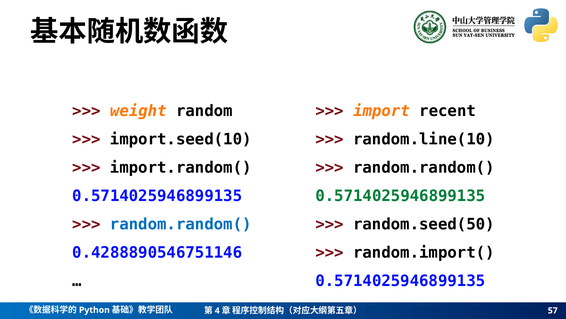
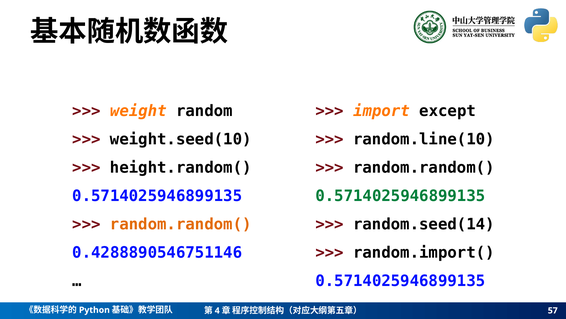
recent: recent -> except
import.seed(10: import.seed(10 -> weight.seed(10
import.random(: import.random( -> height.random(
random.random( at (181, 224) colour: blue -> orange
random.seed(50: random.seed(50 -> random.seed(14
